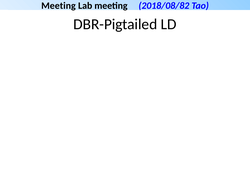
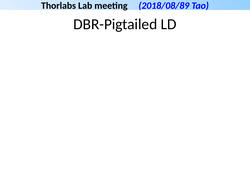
Meeting at (58, 6): Meeting -> Thorlabs
2018/08/82: 2018/08/82 -> 2018/08/89
